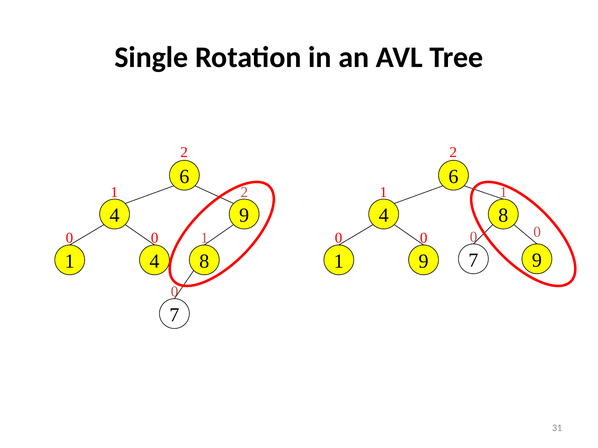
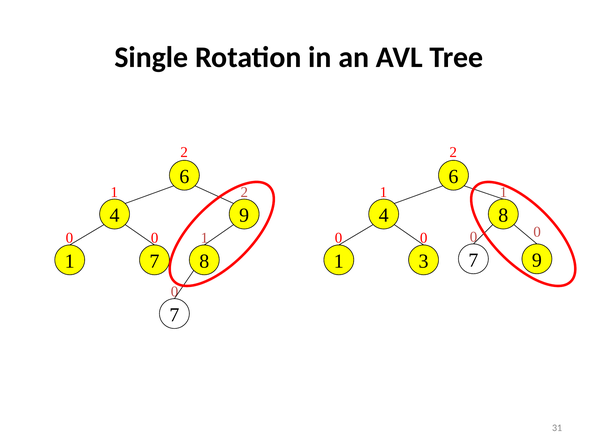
1 4: 4 -> 7
1 9: 9 -> 3
